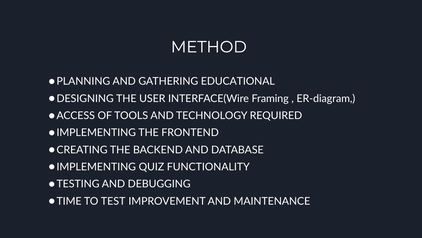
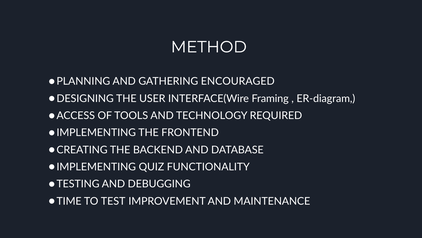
EDUCATIONAL: EDUCATIONAL -> ENCOURAGED
